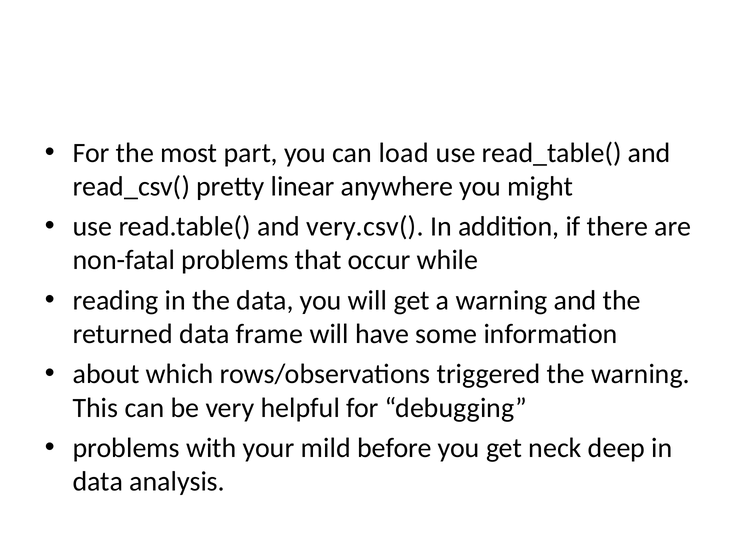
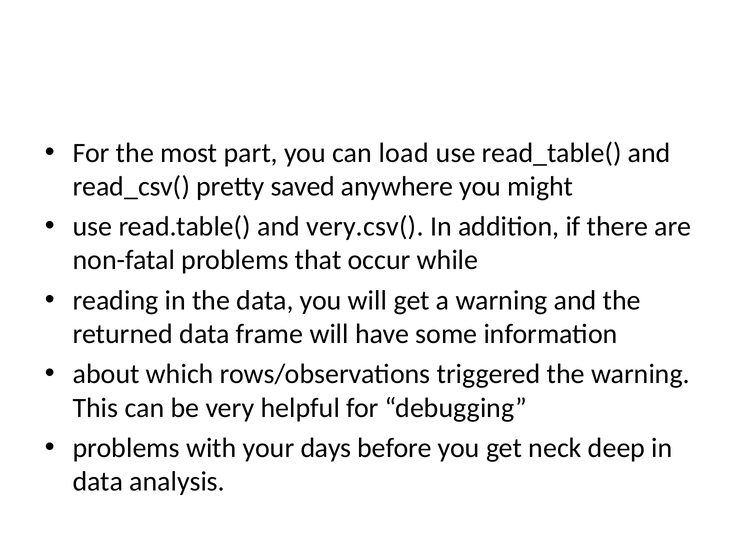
linear: linear -> saved
mild: mild -> days
